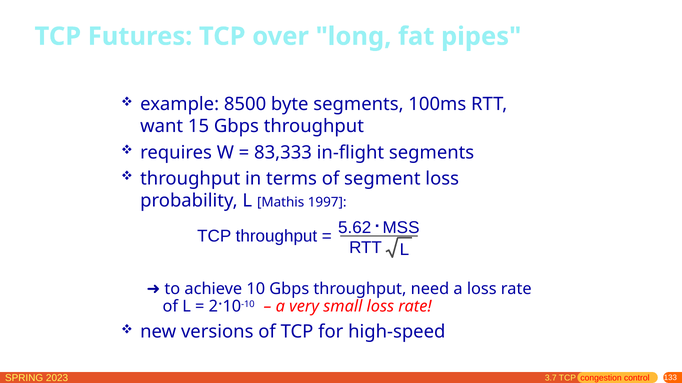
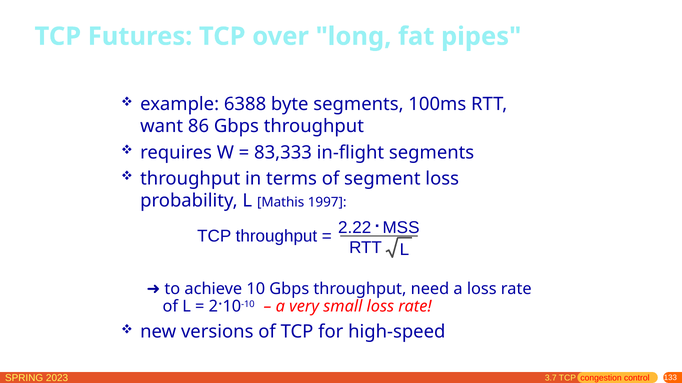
8500: 8500 -> 6388
15: 15 -> 86
5.62: 5.62 -> 2.22
